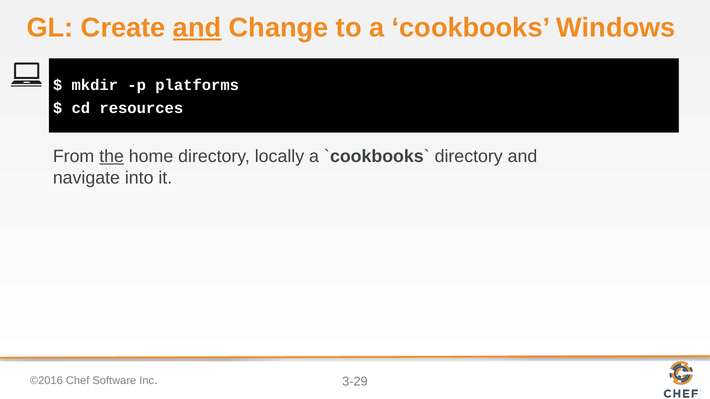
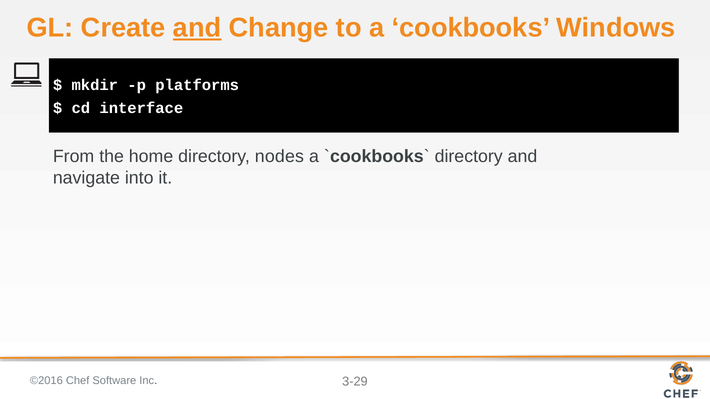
resources: resources -> interface
the underline: present -> none
locally: locally -> nodes
